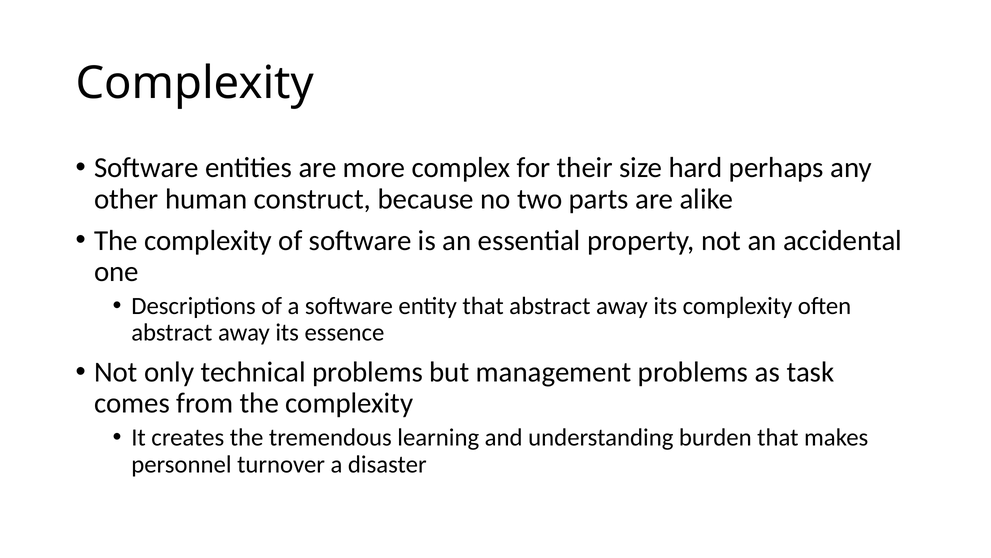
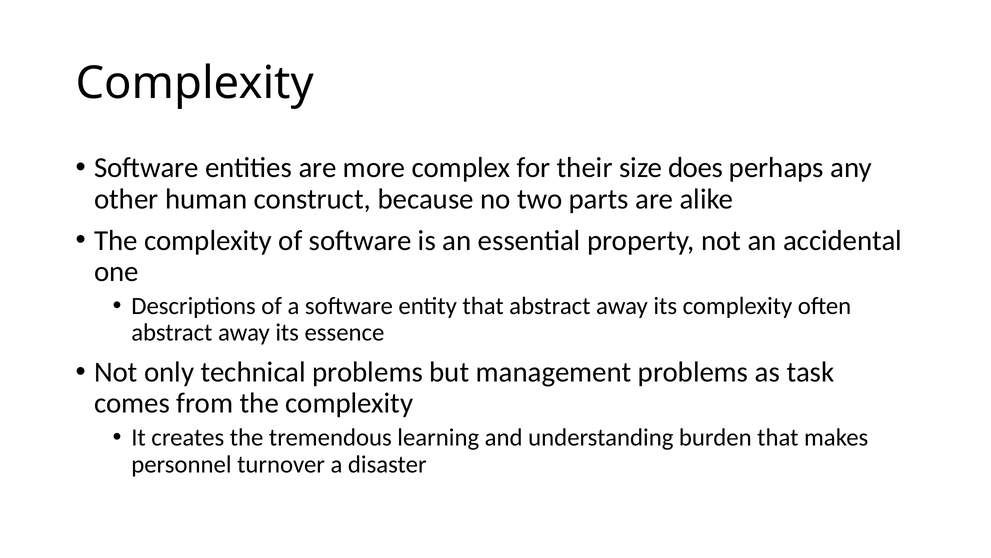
hard: hard -> does
